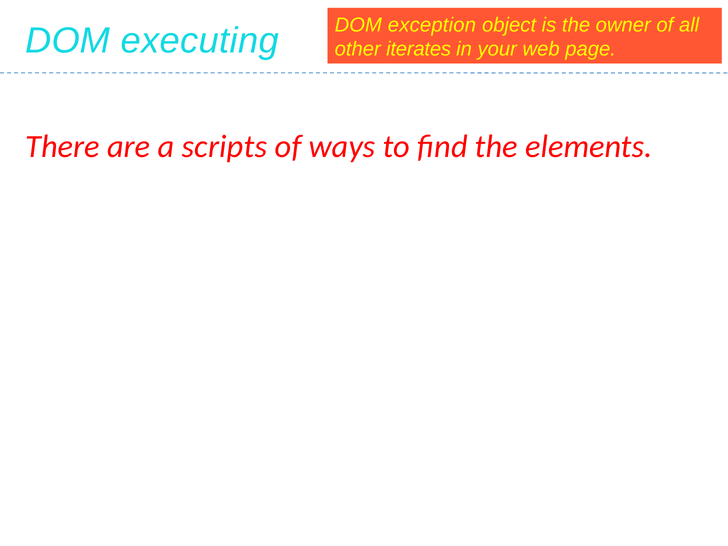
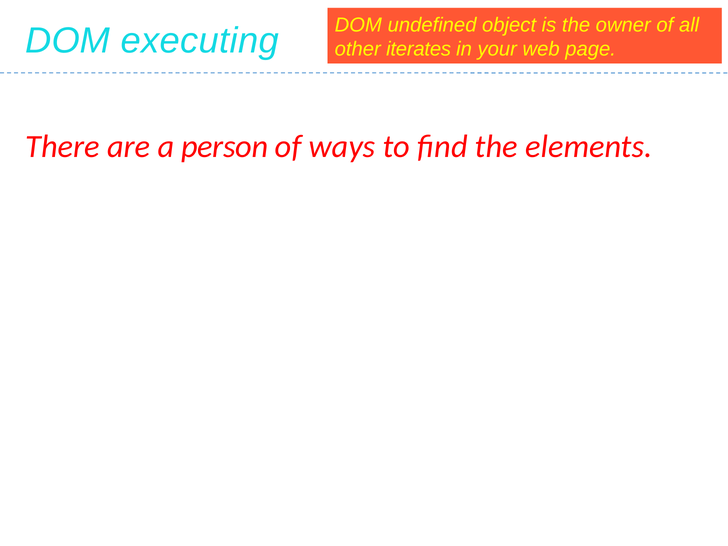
exception: exception -> undefined
scripts: scripts -> person
